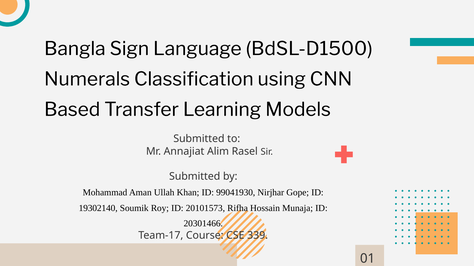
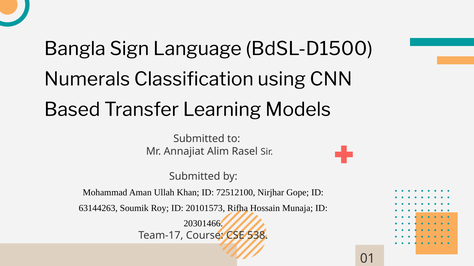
99041930: 99041930 -> 72512100
19302140: 19302140 -> 63144263
339: 339 -> 538
